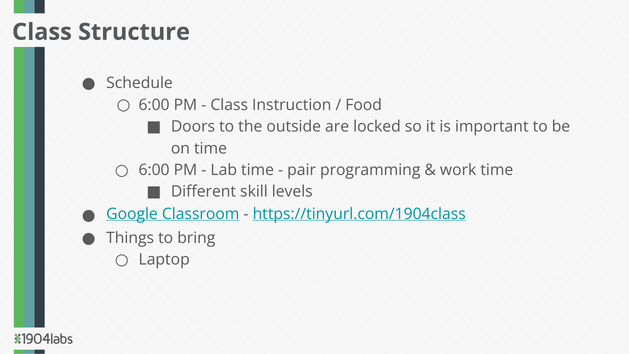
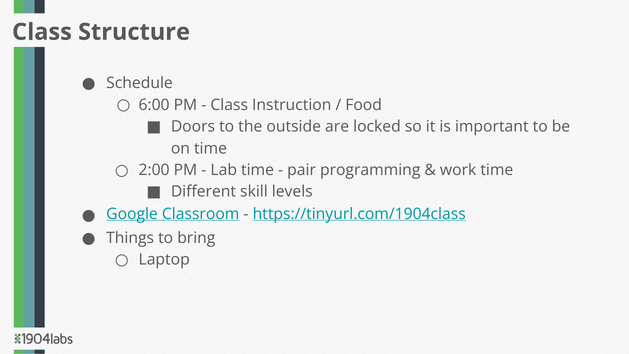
6:00 at (154, 170): 6:00 -> 2:00
